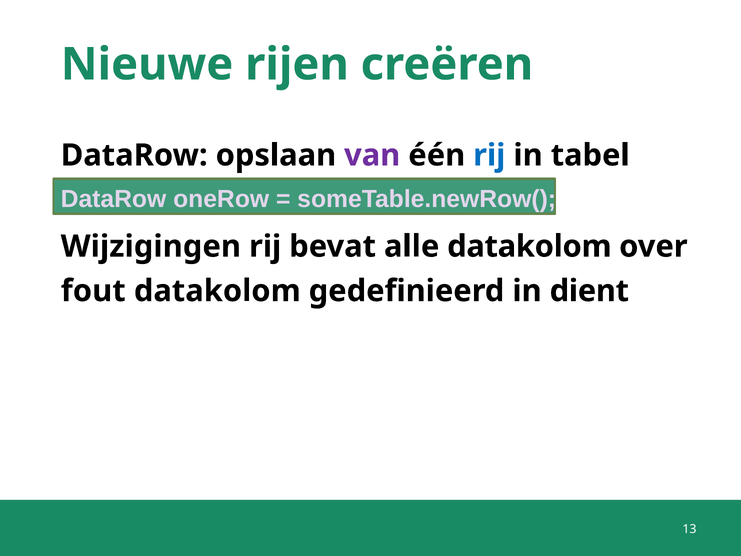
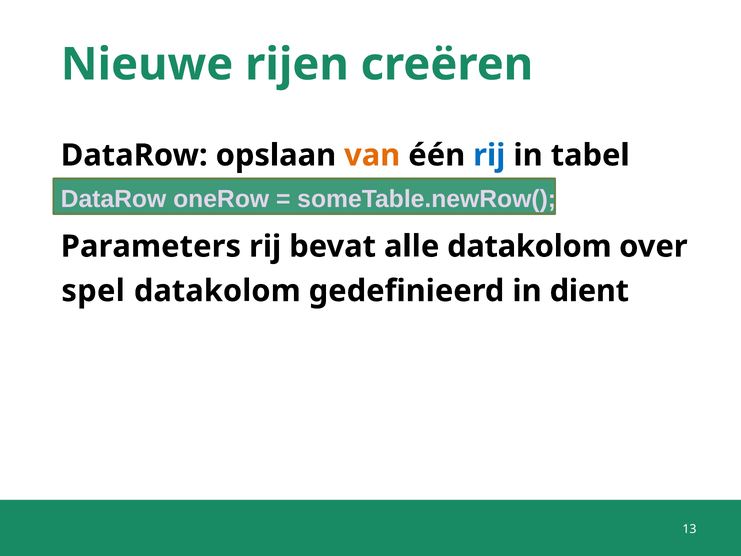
van colour: purple -> orange
Wijzigingen: Wijzigingen -> Parameters
fout: fout -> spel
